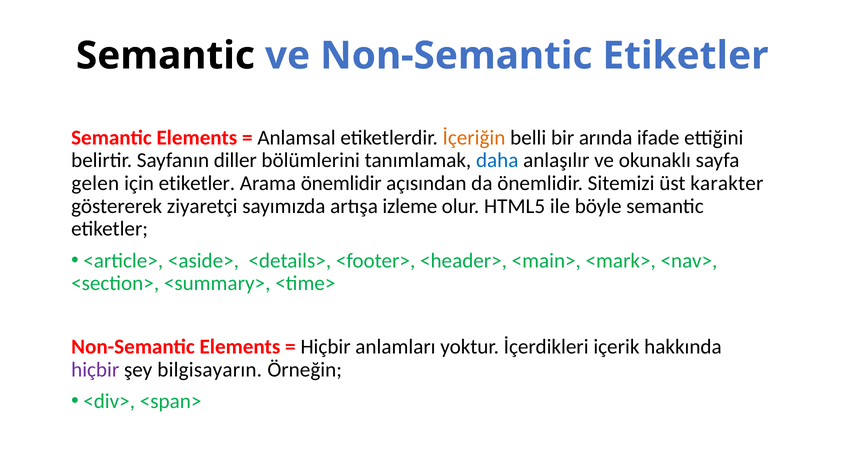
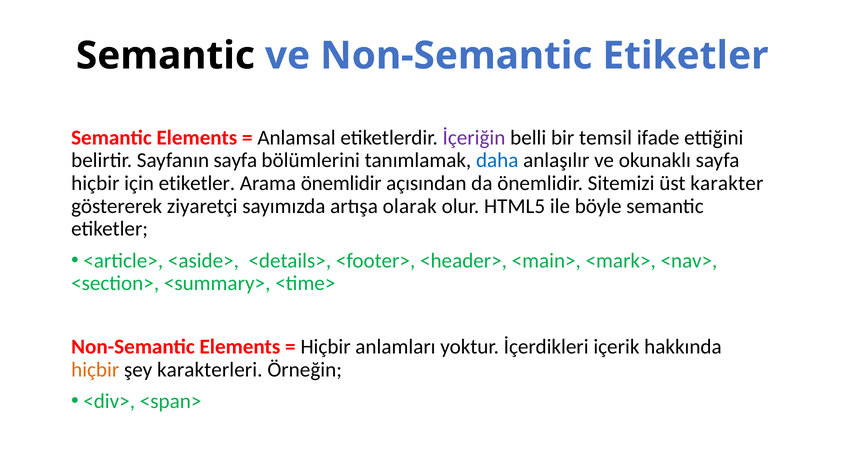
İçeriğin colour: orange -> purple
arında: arında -> temsil
Sayfanın diller: diller -> sayfa
gelen at (95, 183): gelen -> hiçbir
izleme: izleme -> olarak
hiçbir at (95, 369) colour: purple -> orange
bilgisayarın: bilgisayarın -> karakterleri
